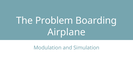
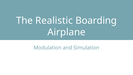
Problem: Problem -> Realistic
